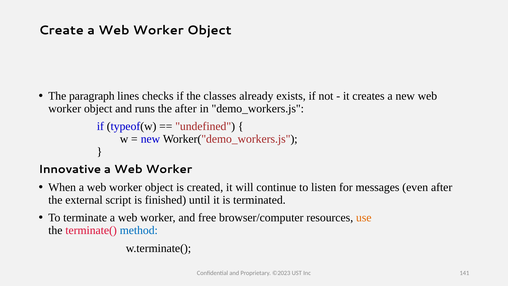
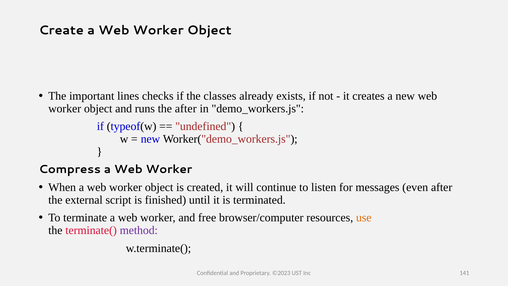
paragraph: paragraph -> important
Innovative: Innovative -> Compress
method colour: blue -> purple
